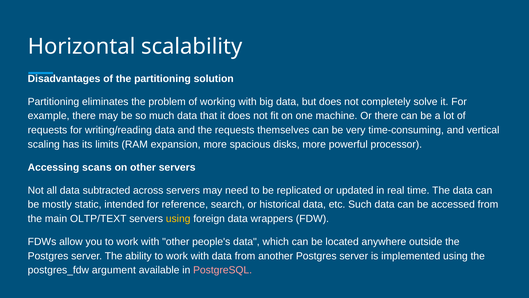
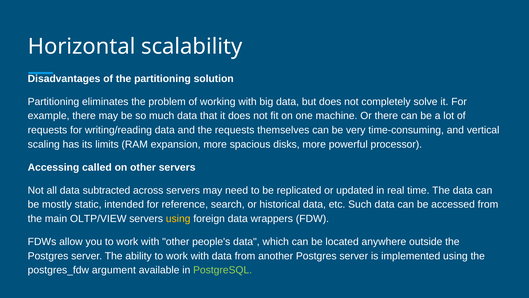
scans: scans -> called
OLTP/TEXT: OLTP/TEXT -> OLTP/VIEW
PostgreSQL colour: pink -> light green
